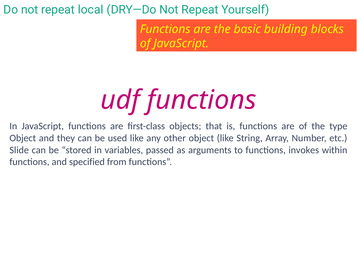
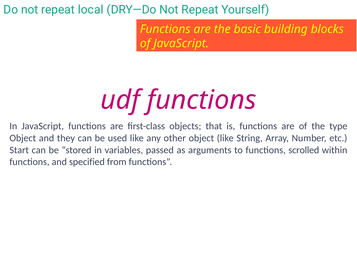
Slide: Slide -> Start
invokes: invokes -> scrolled
